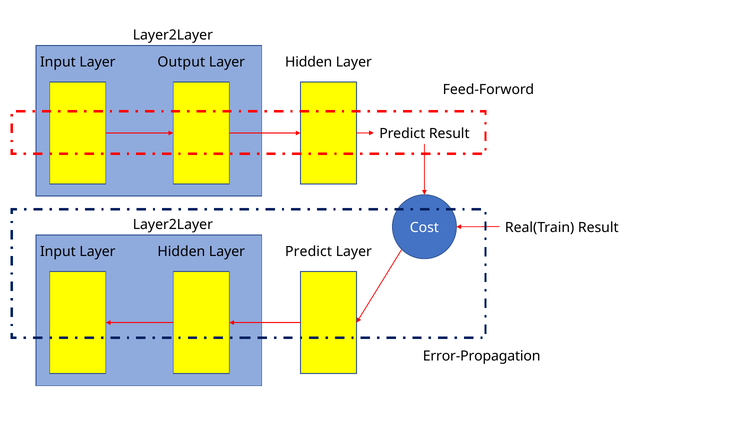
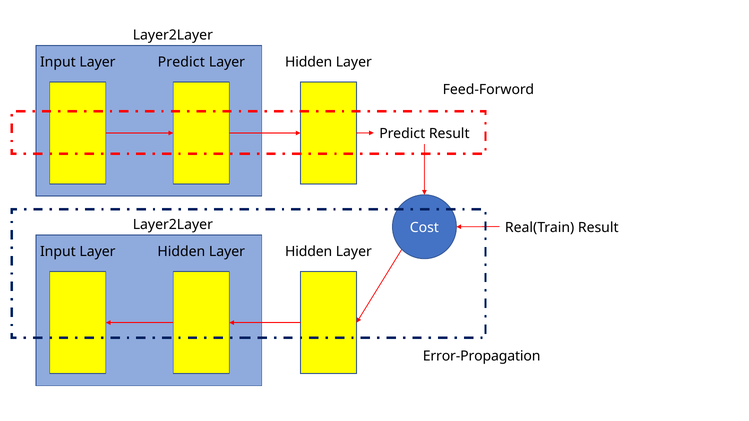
Layer Output: Output -> Predict
Hidden Layer Predict: Predict -> Hidden
